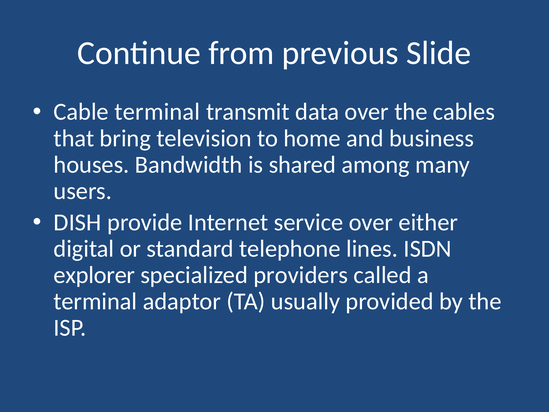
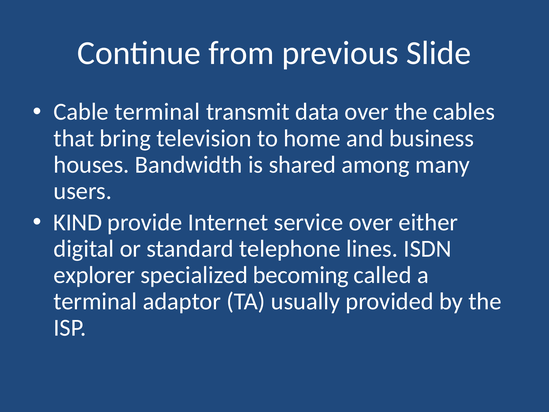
DISH: DISH -> KIND
providers: providers -> becoming
